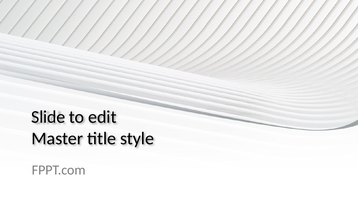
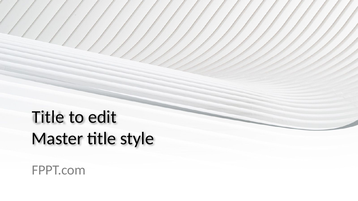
Slide at (48, 117): Slide -> Title
